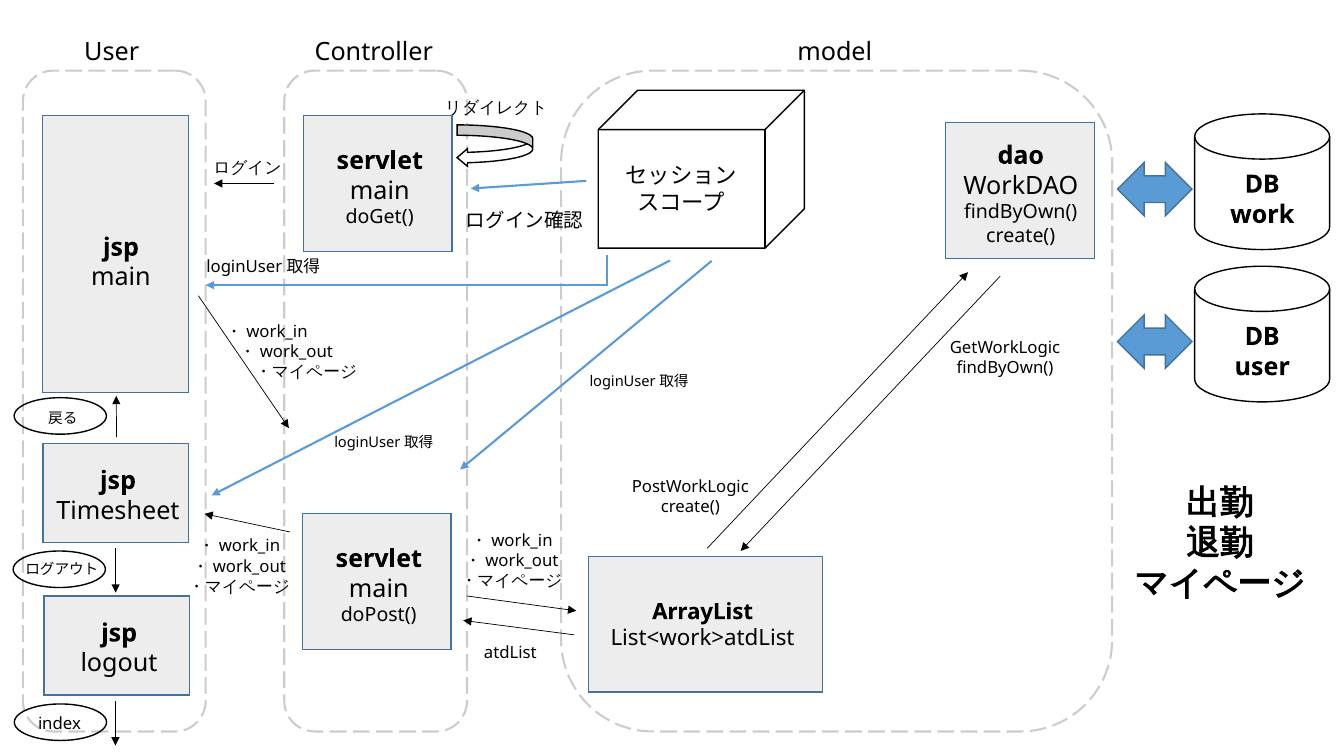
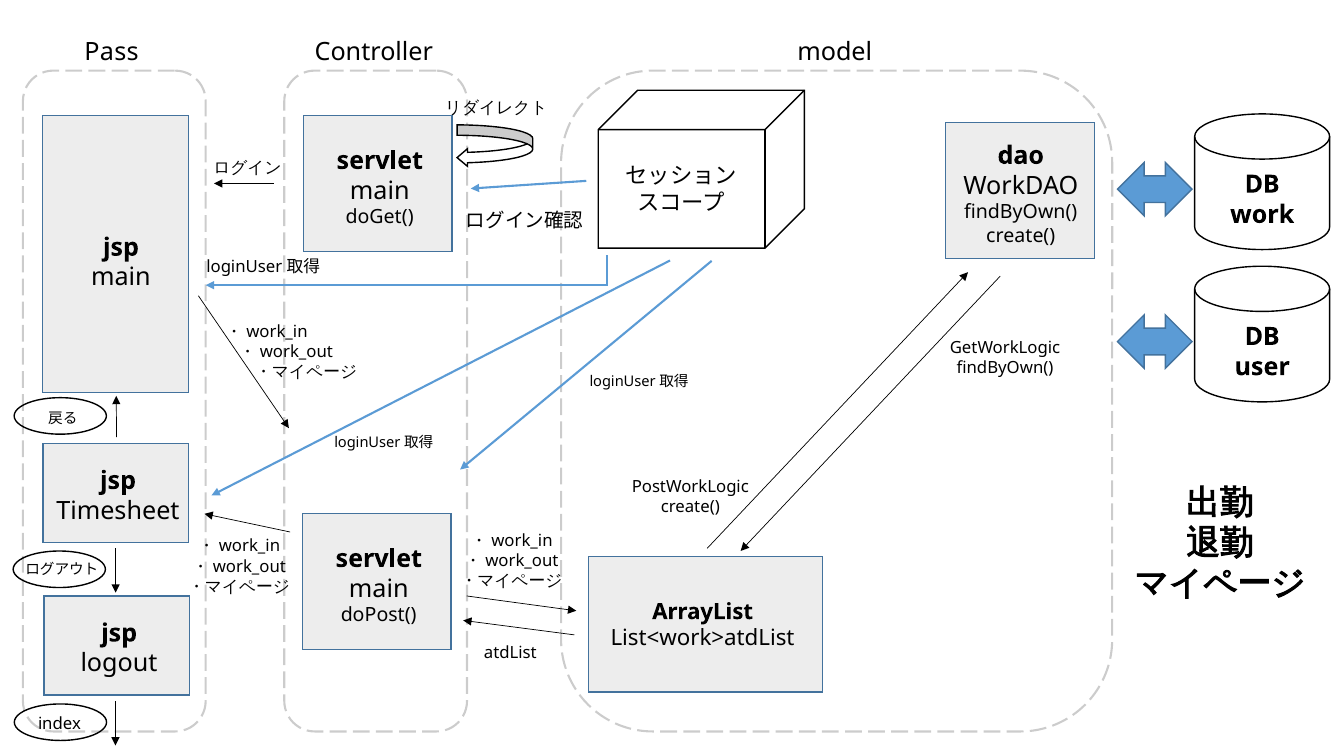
User at (112, 52): User -> Pass
